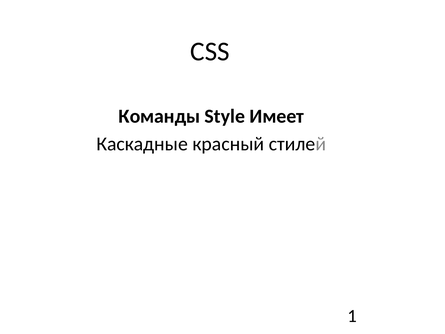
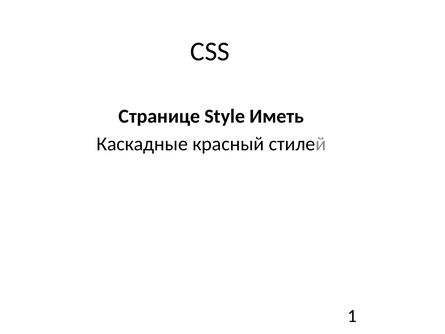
Команды: Команды -> Странице
Имеет: Имеет -> Иметь
